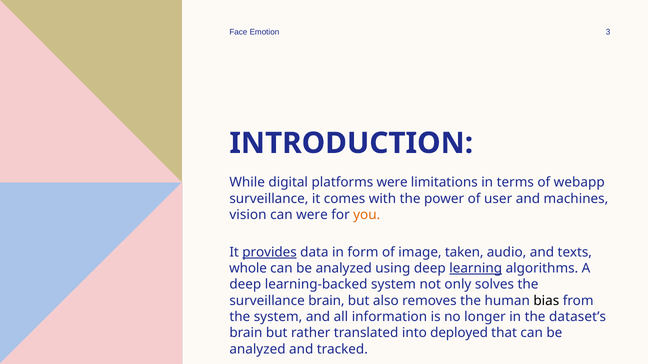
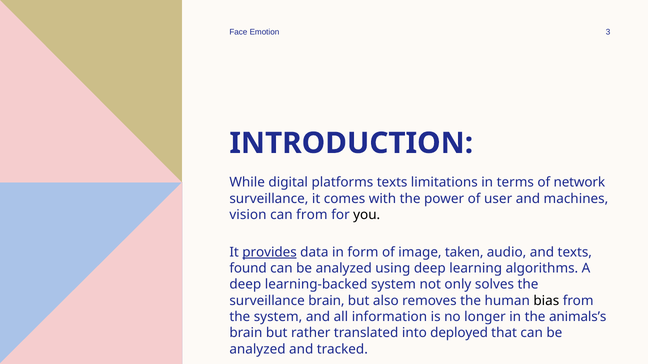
platforms were: were -> texts
webapp: webapp -> network
can were: were -> from
you colour: orange -> black
whole: whole -> found
learning underline: present -> none
dataset’s: dataset’s -> animals’s
